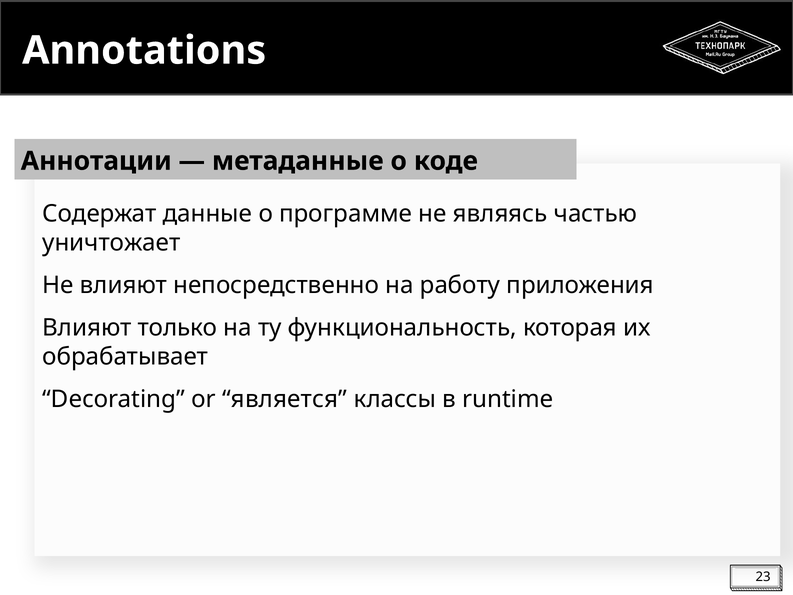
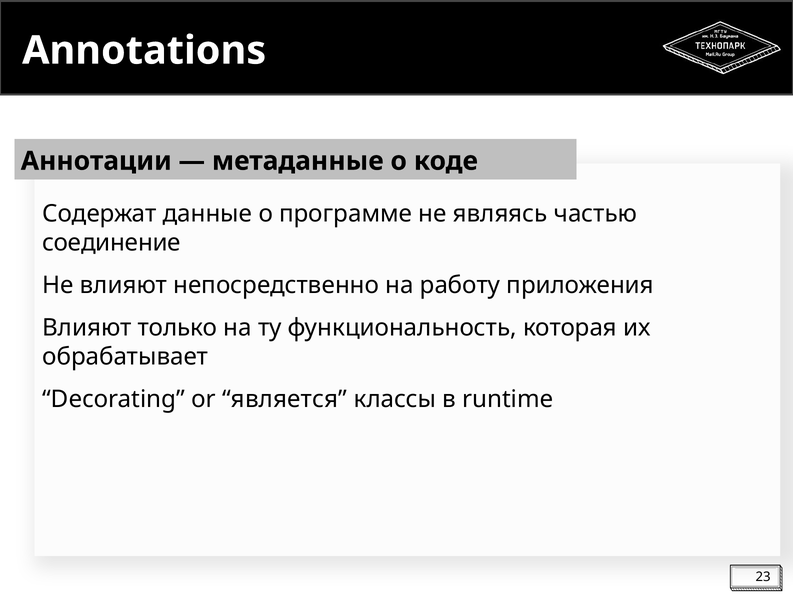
уничтожает: уничтожает -> соединение
